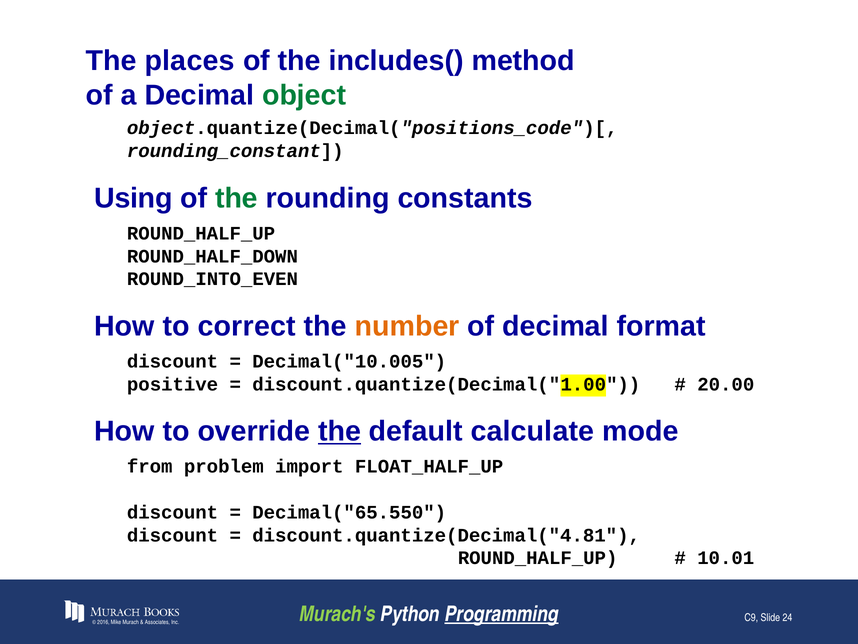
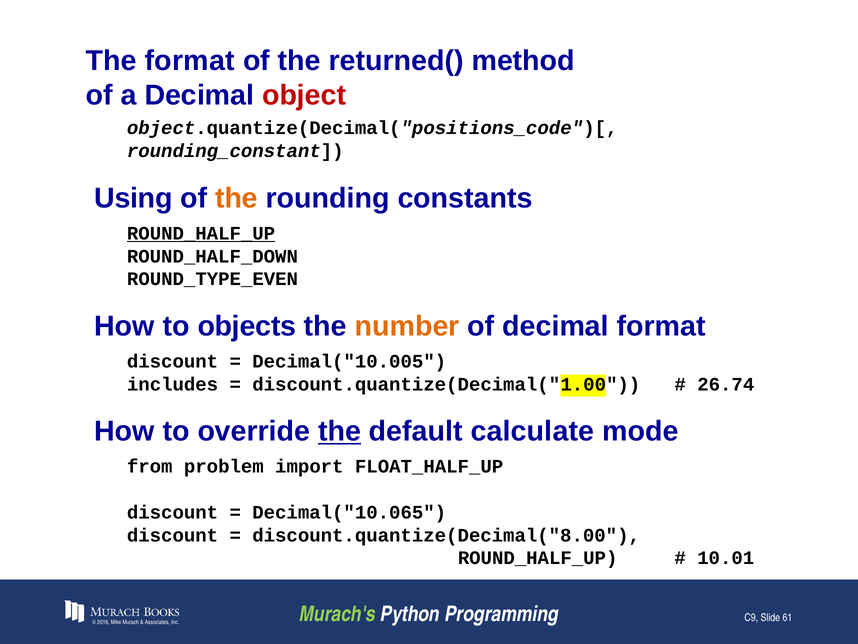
The places: places -> format
includes(: includes( -> returned(
object colour: green -> red
the at (236, 198) colour: green -> orange
ROUND_HALF_UP at (201, 233) underline: none -> present
ROUND_INTO_EVEN: ROUND_INTO_EVEN -> ROUND_TYPE_EVEN
correct: correct -> objects
positive: positive -> includes
20.00: 20.00 -> 26.74
Decimal("65.550: Decimal("65.550 -> Decimal("10.065
discount.quantize(Decimal("4.81: discount.quantize(Decimal("4.81 -> discount.quantize(Decimal("8.00
Programming underline: present -> none
24: 24 -> 61
